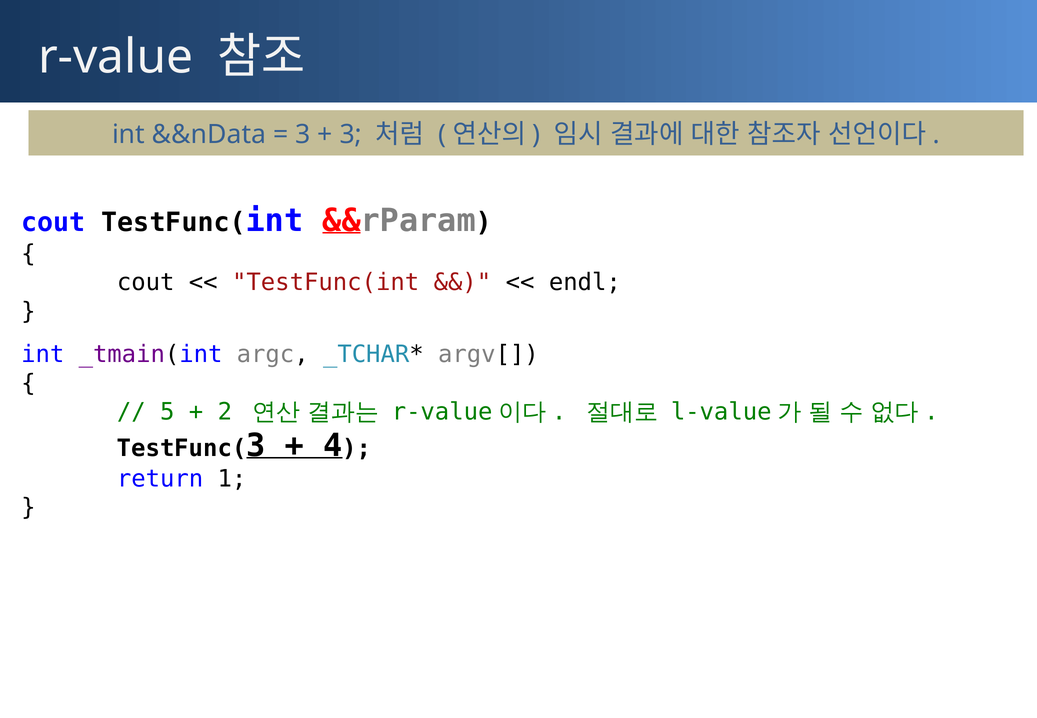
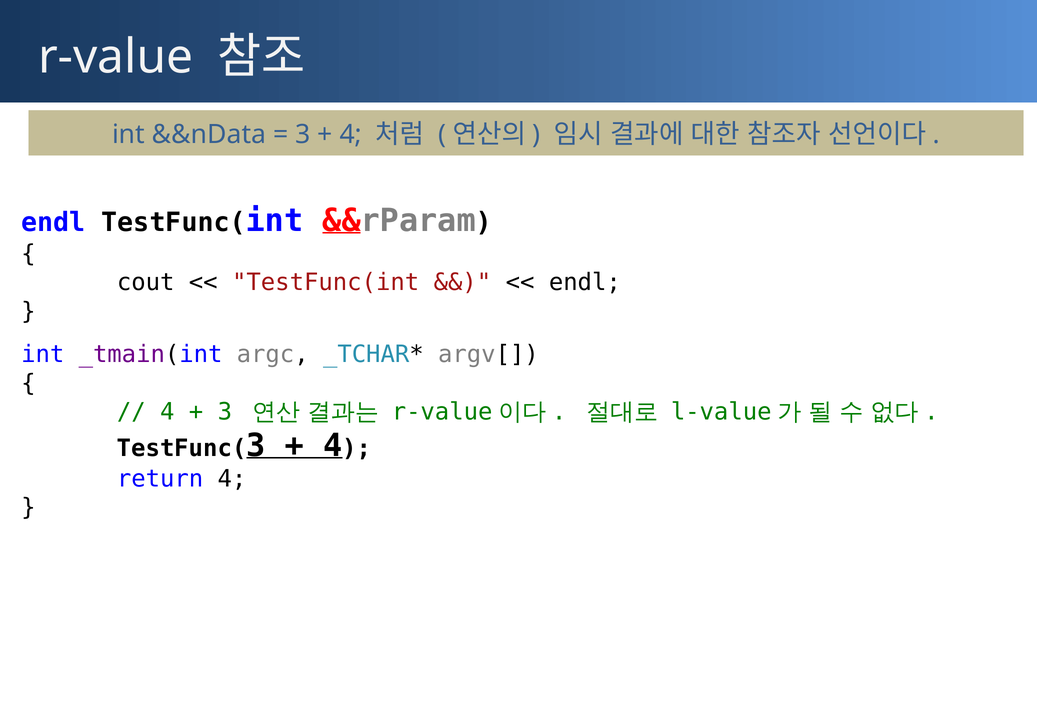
3 at (351, 135): 3 -> 4
cout at (53, 223): cout -> endl
5 at (167, 412): 5 -> 4
2 at (225, 412): 2 -> 3
return 1: 1 -> 4
